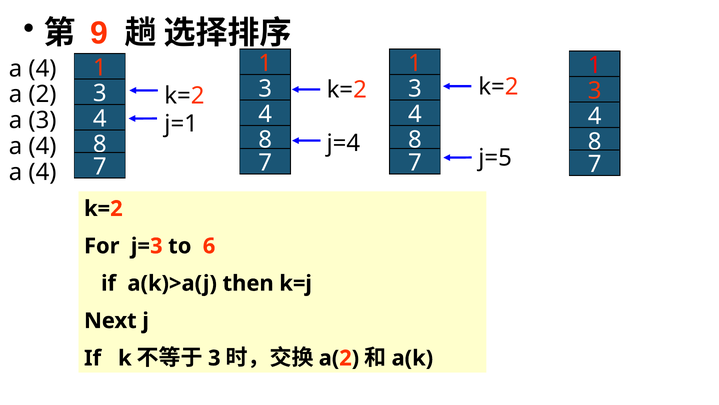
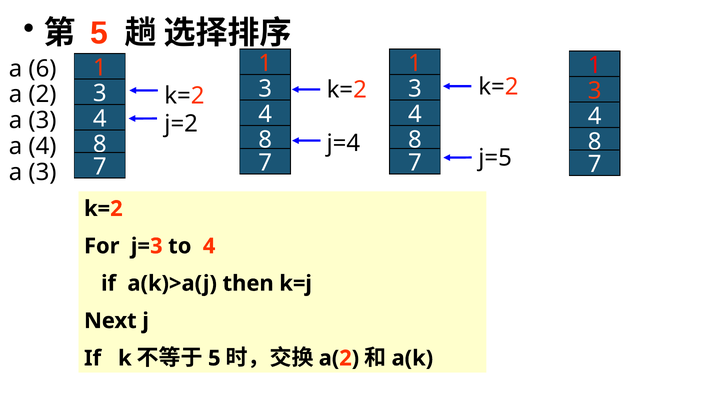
9 at (99, 33): 9 -> 5
4 at (42, 69): 4 -> 6
j=1: j=1 -> j=2
4 at (42, 172): 4 -> 3
to 6: 6 -> 4
3 at (214, 358): 3 -> 5
